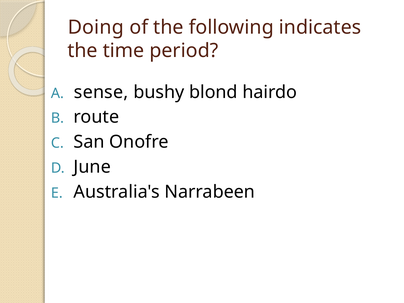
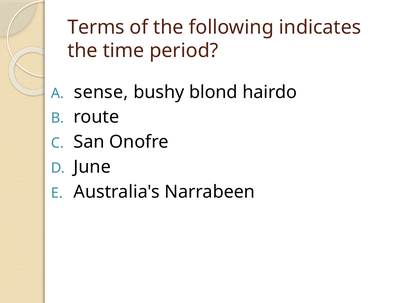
Doing: Doing -> Terms
